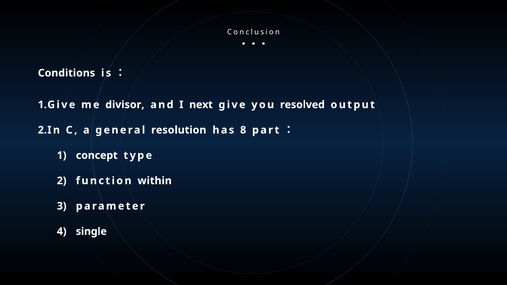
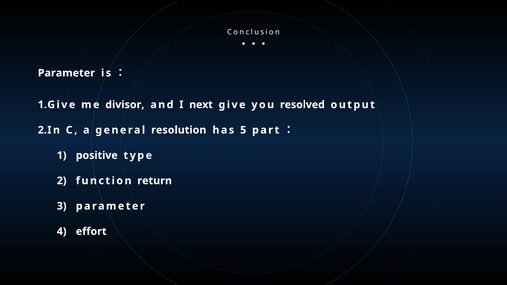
Conditions at (66, 73): Conditions -> Parameter
8: 8 -> 5
concept: concept -> positive
within: within -> return
single: single -> effort
